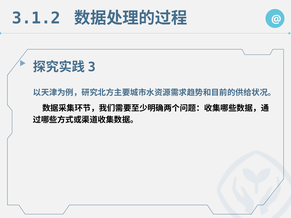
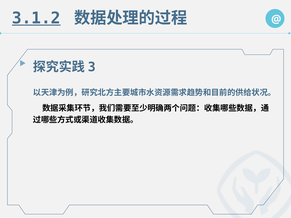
3.1.2 underline: none -> present
